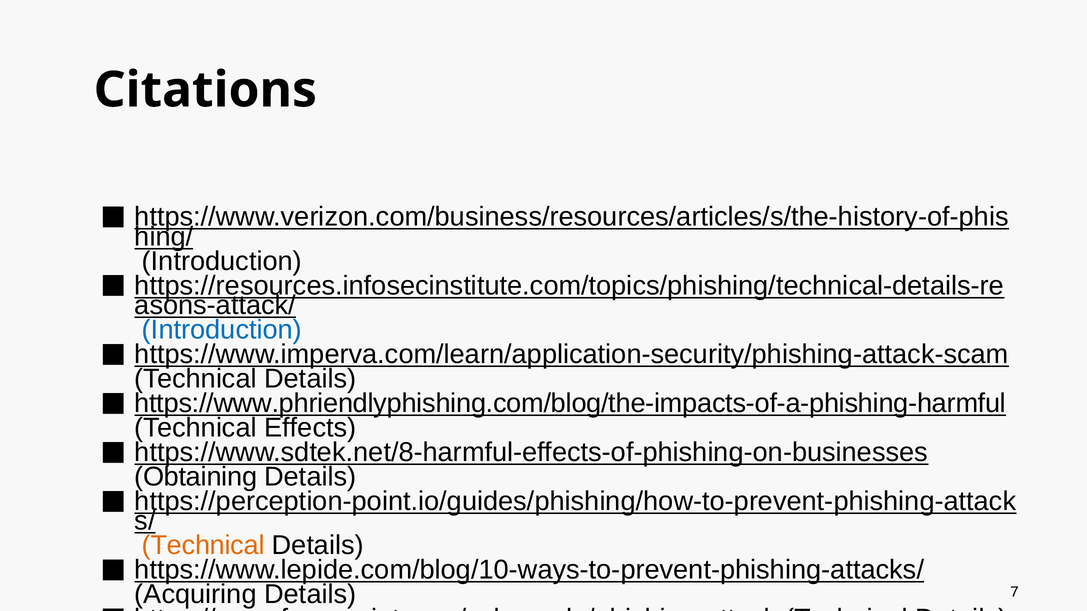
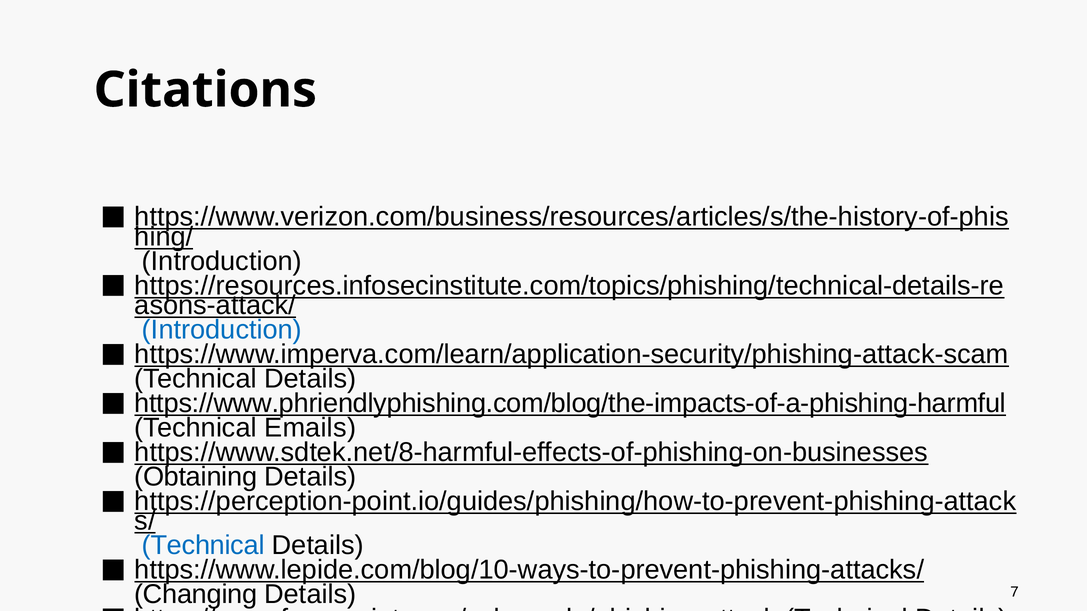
Effects: Effects -> Emails
Technical at (203, 546) colour: orange -> blue
Acquiring: Acquiring -> Changing
